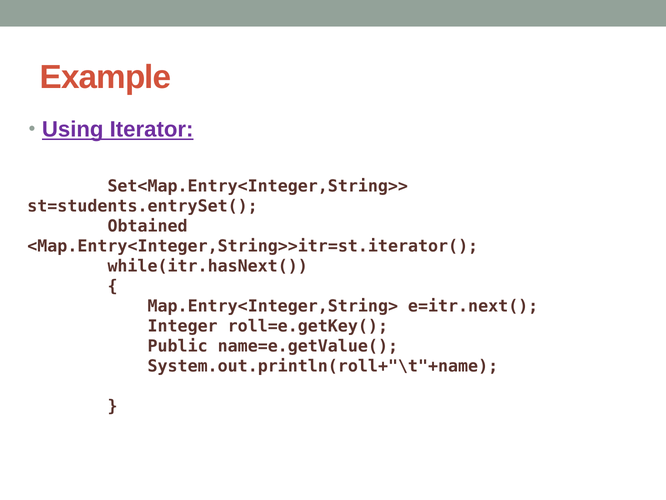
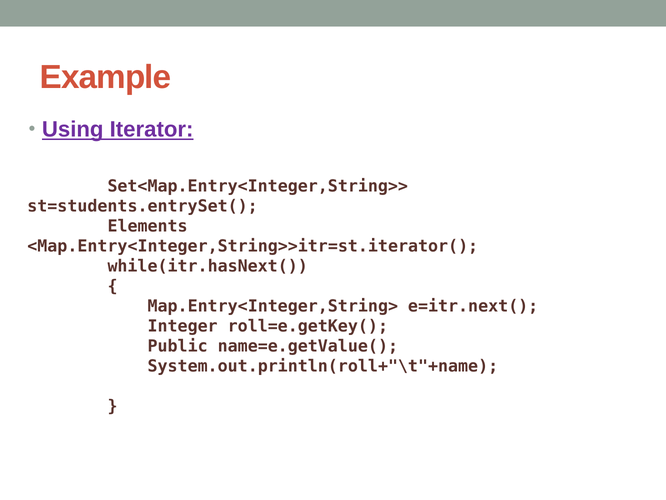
Obtained: Obtained -> Elements
